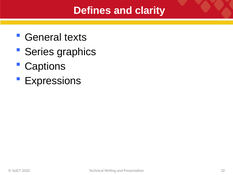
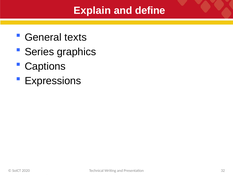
Defines: Defines -> Explain
clarity: clarity -> define
